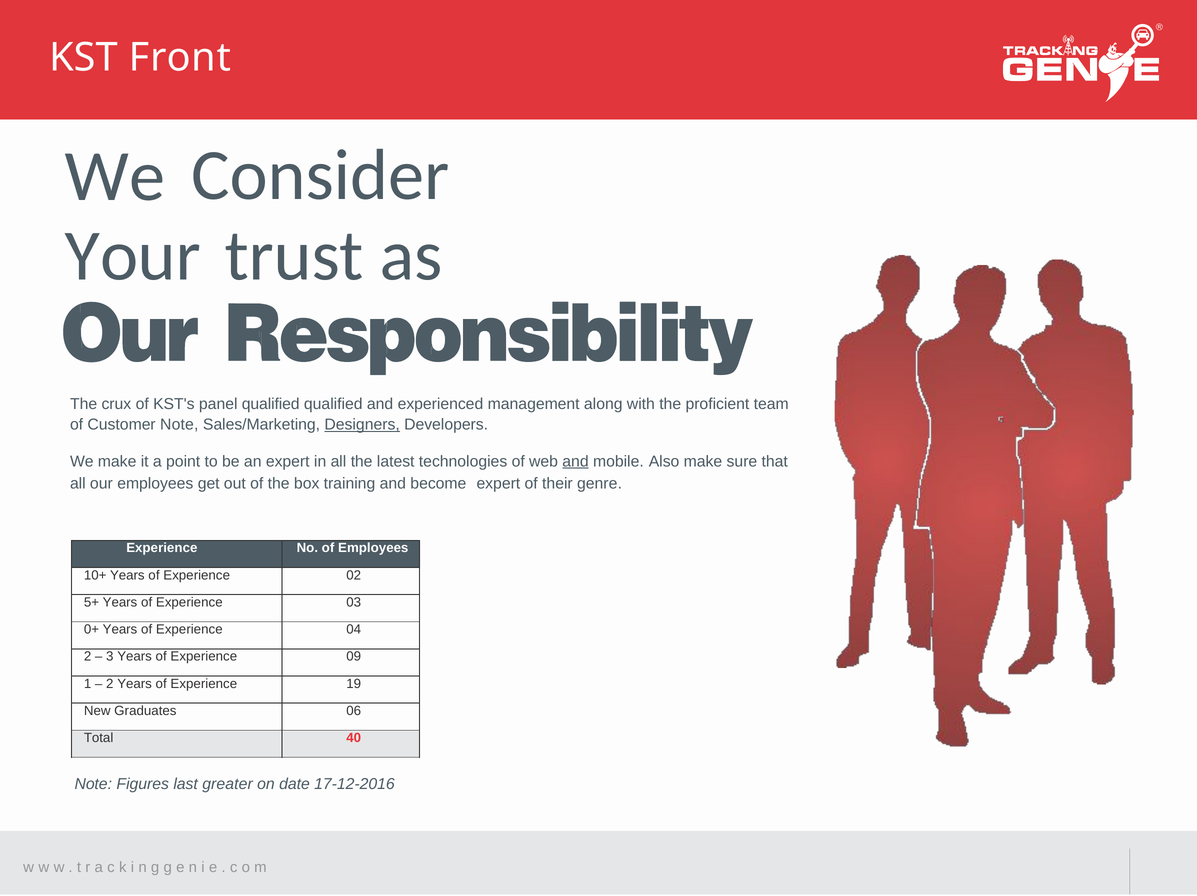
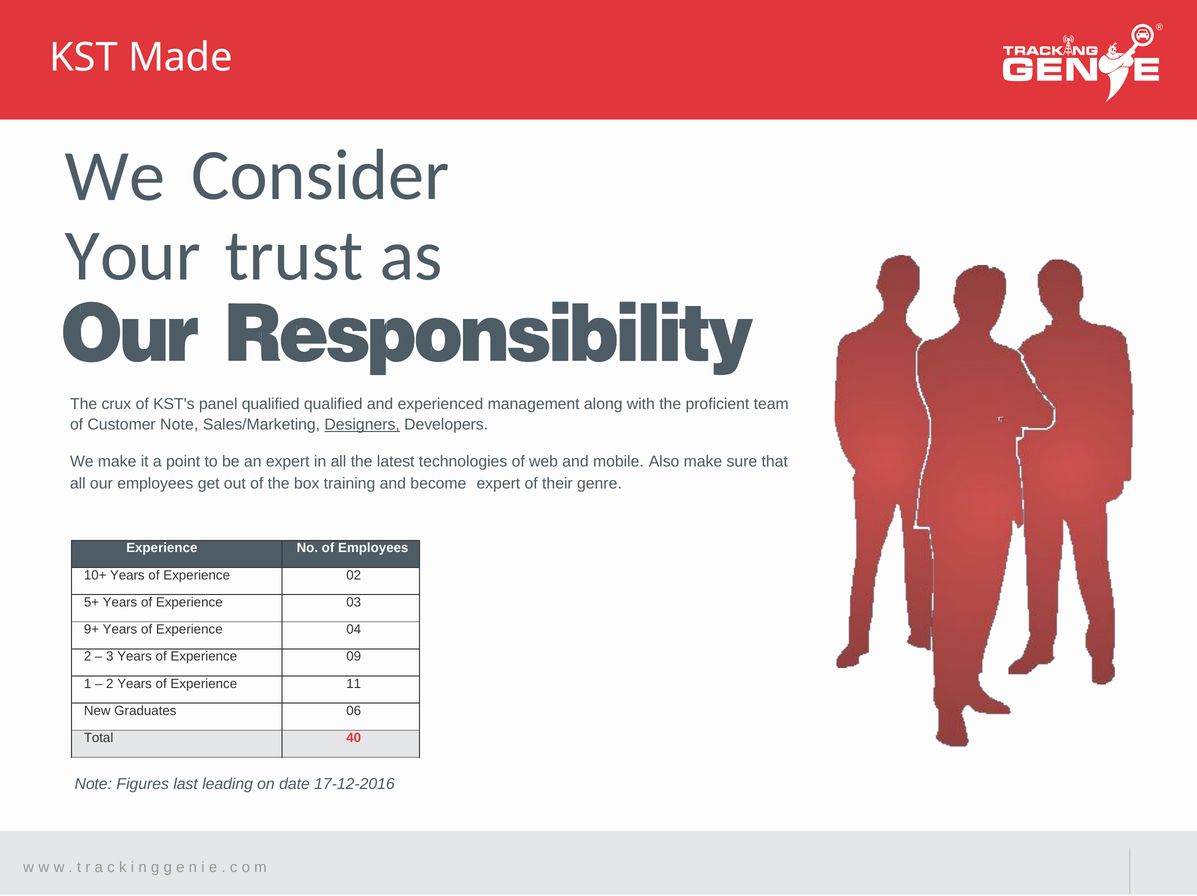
Front: Front -> Made
and at (576, 461) underline: present -> none
0+: 0+ -> 9+
19: 19 -> 11
greater: greater -> leading
